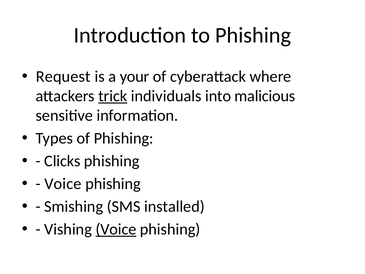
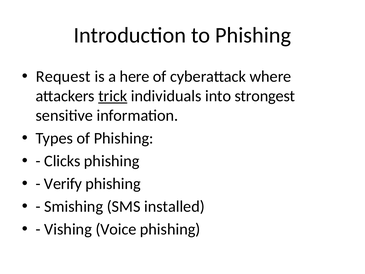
your: your -> here
malicious: malicious -> strongest
Voice at (63, 184): Voice -> Verify
Voice at (116, 229) underline: present -> none
